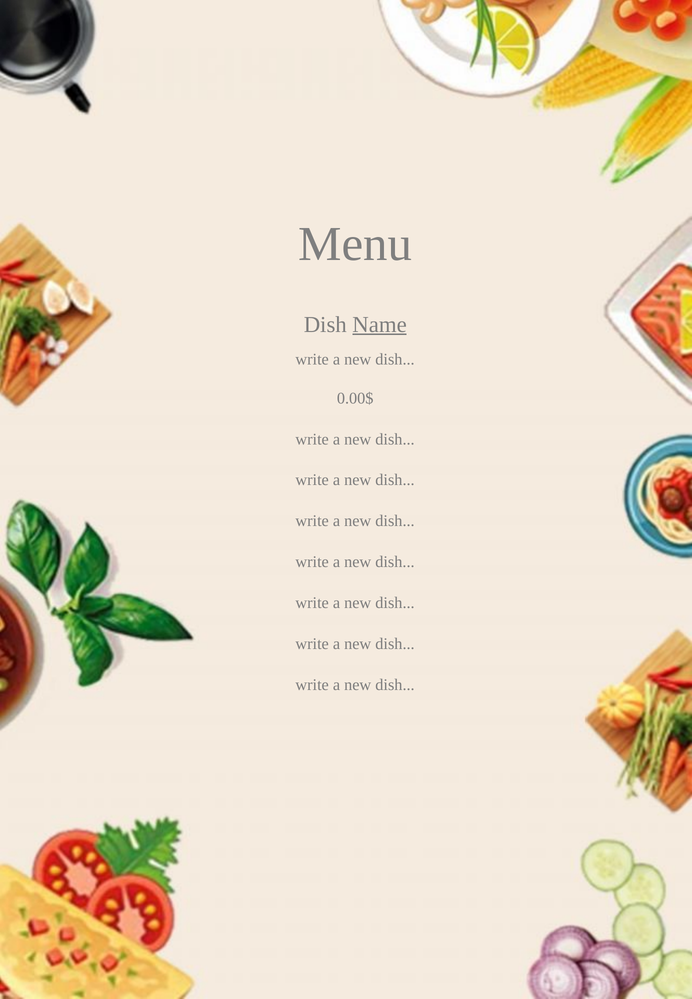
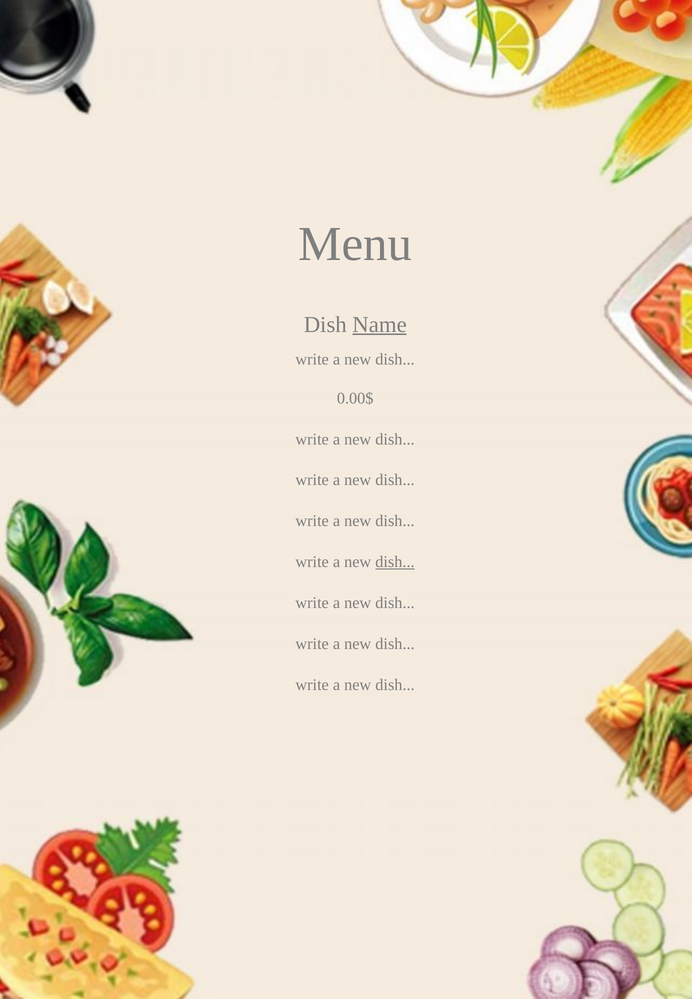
dish at (395, 562) underline: none -> present
